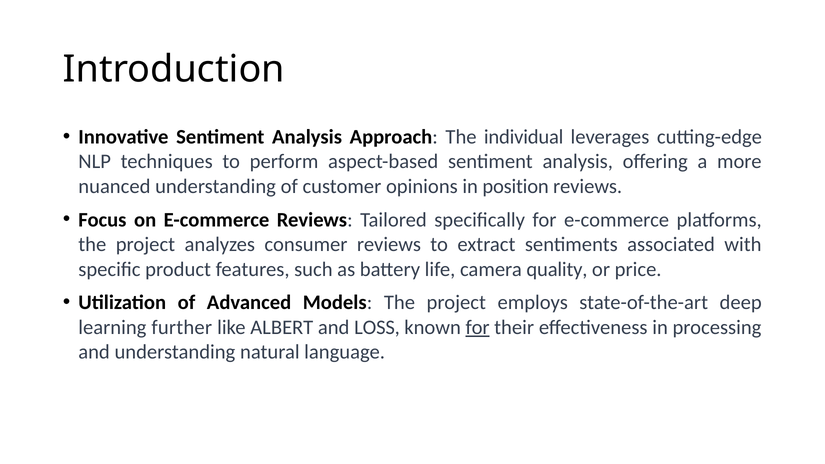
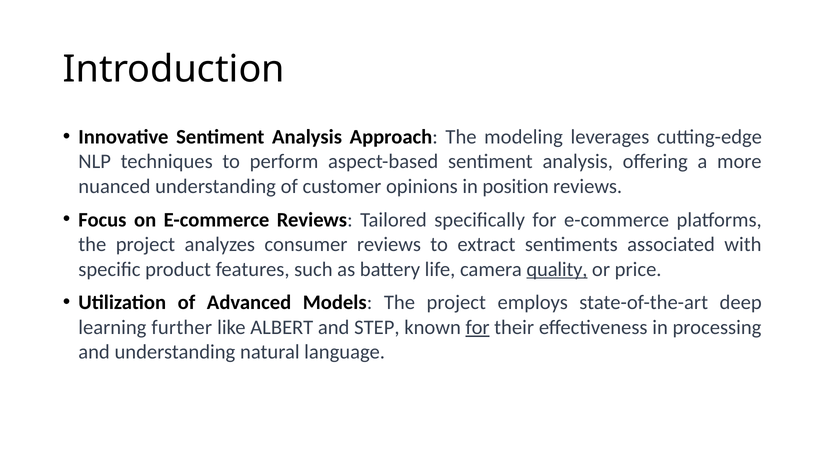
individual: individual -> modeling
quality underline: none -> present
LOSS: LOSS -> STEP
